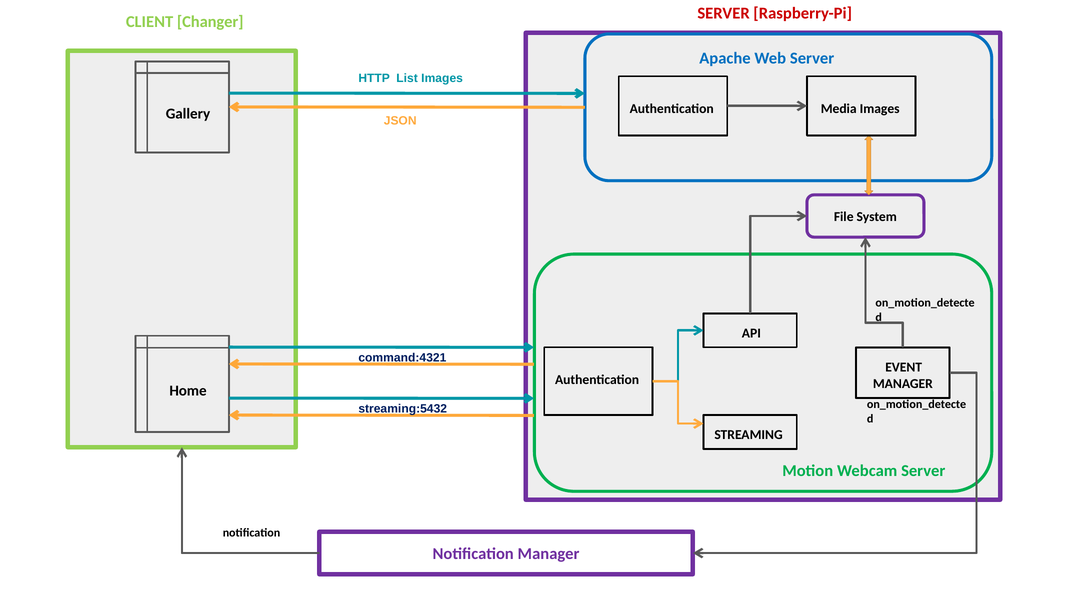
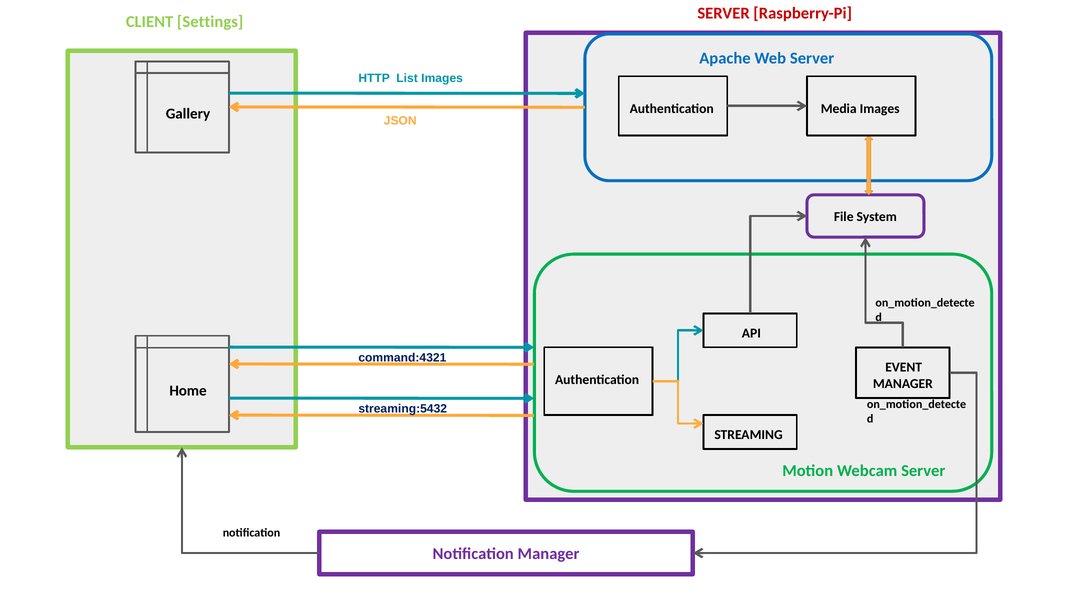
Changer: Changer -> Settings
